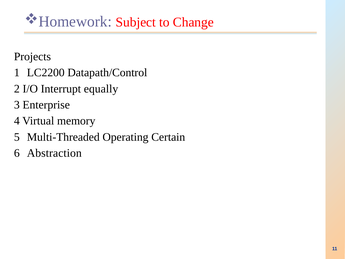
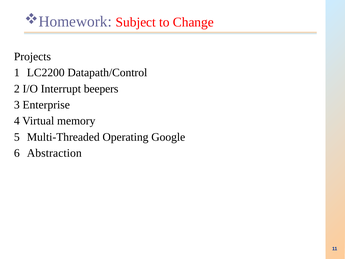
equally: equally -> beepers
Certain: Certain -> Google
